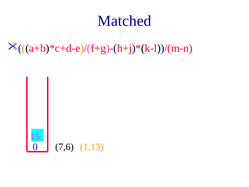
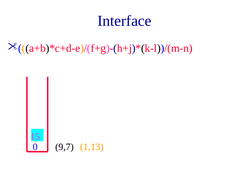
Matched: Matched -> Interface
7,6: 7,6 -> 9,7
